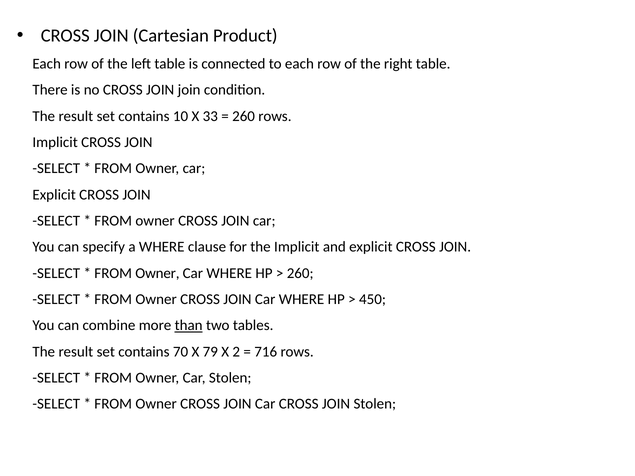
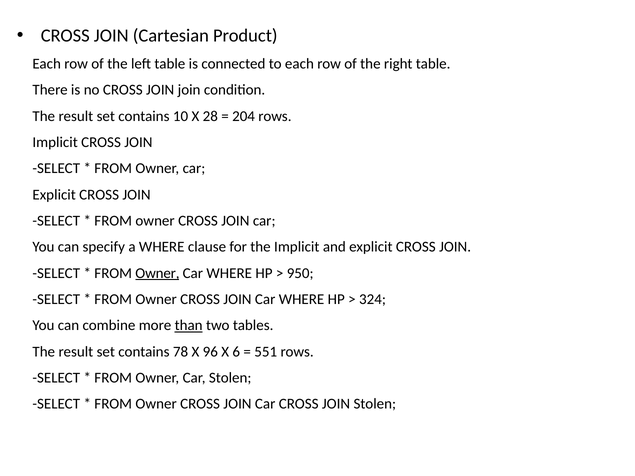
33: 33 -> 28
260 at (244, 116): 260 -> 204
Owner at (157, 273) underline: none -> present
260 at (300, 273): 260 -> 950
450: 450 -> 324
70: 70 -> 78
79: 79 -> 96
2: 2 -> 6
716: 716 -> 551
